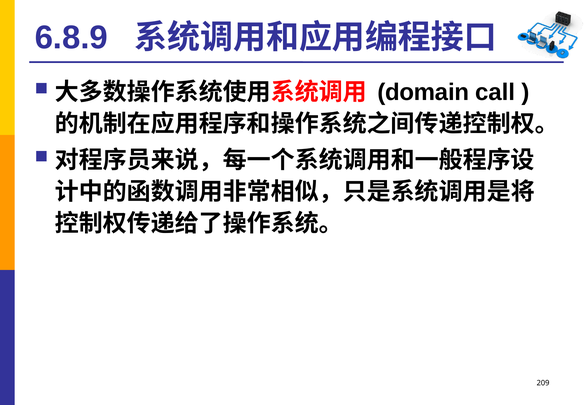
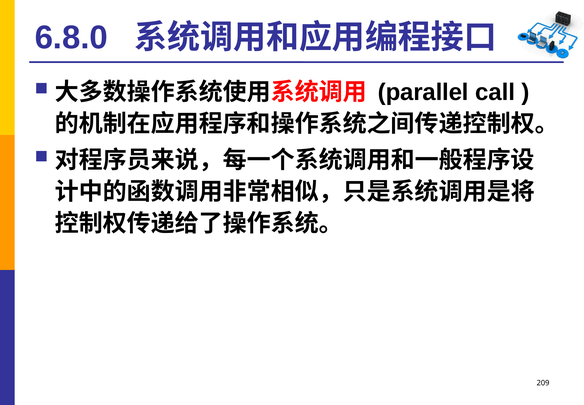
6.8.9: 6.8.9 -> 6.8.0
domain: domain -> parallel
